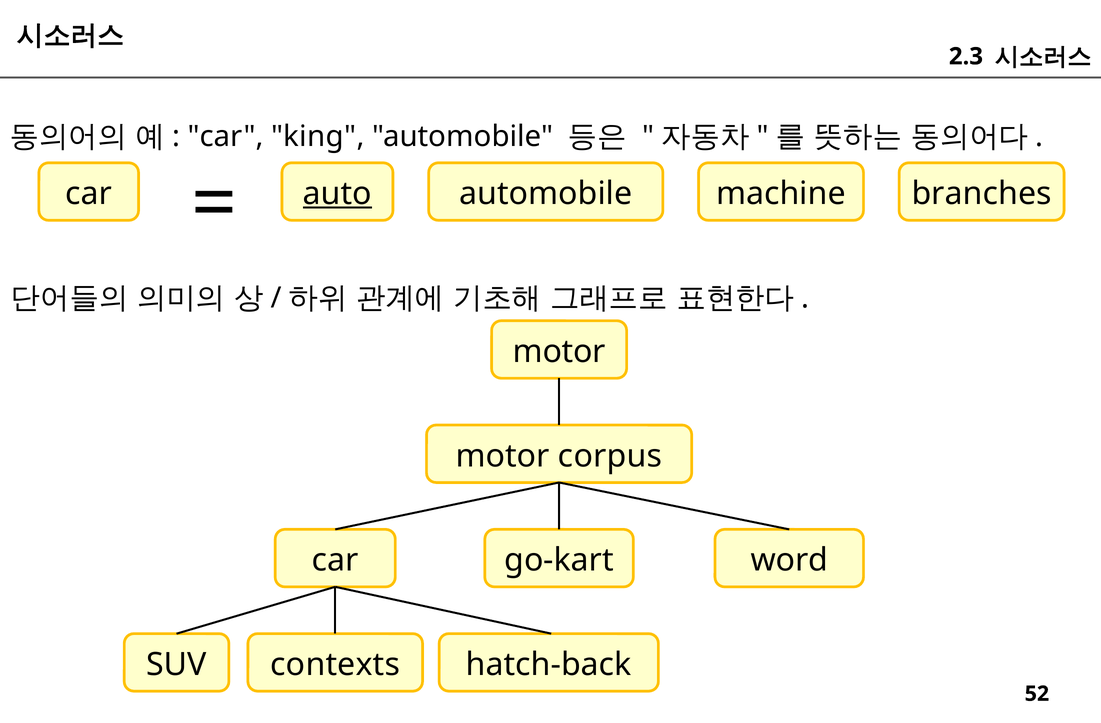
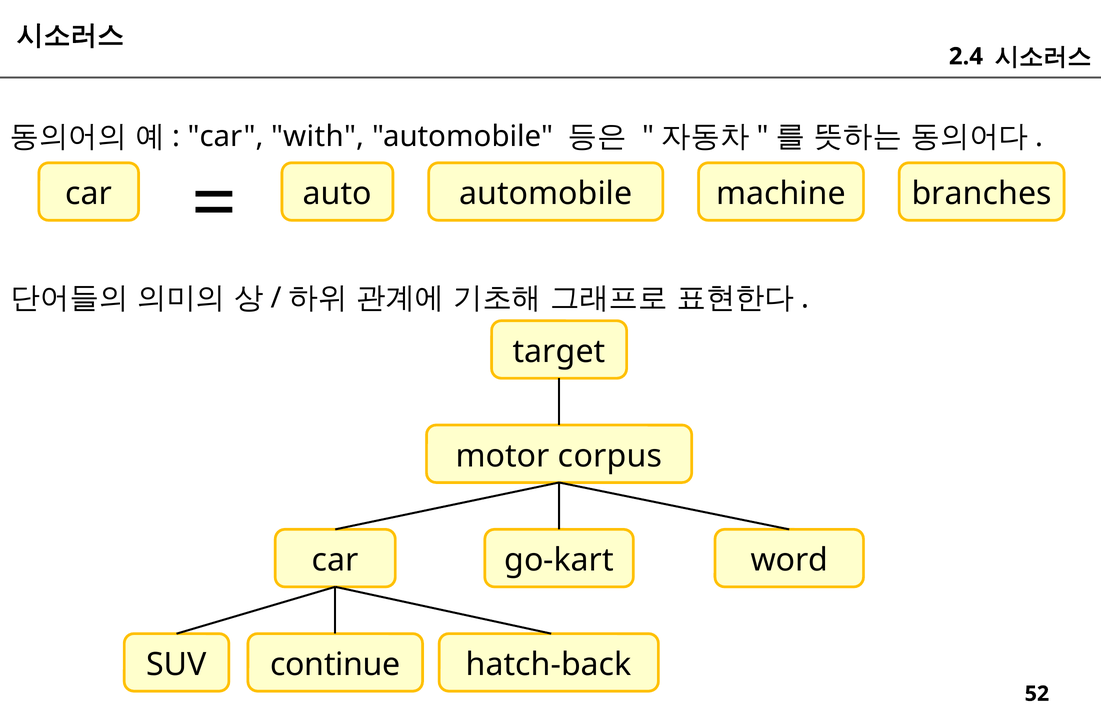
2.3: 2.3 -> 2.4
king: king -> with
auto underline: present -> none
motor at (559, 352): motor -> target
contexts: contexts -> continue
